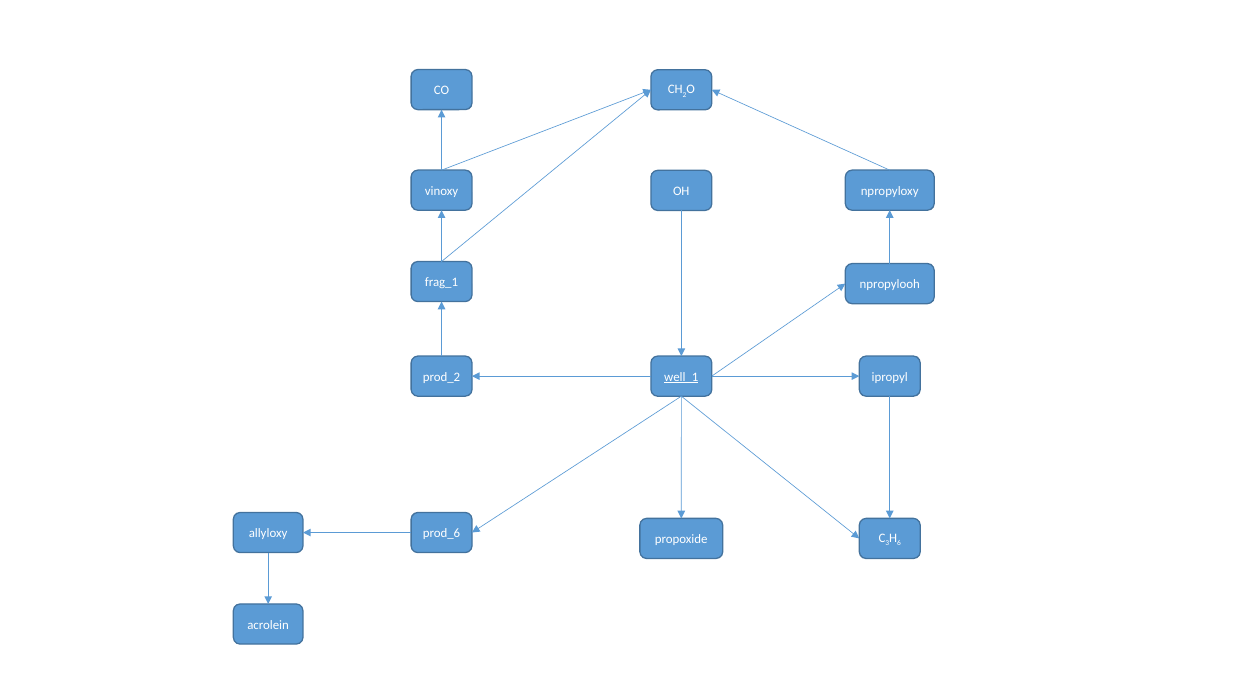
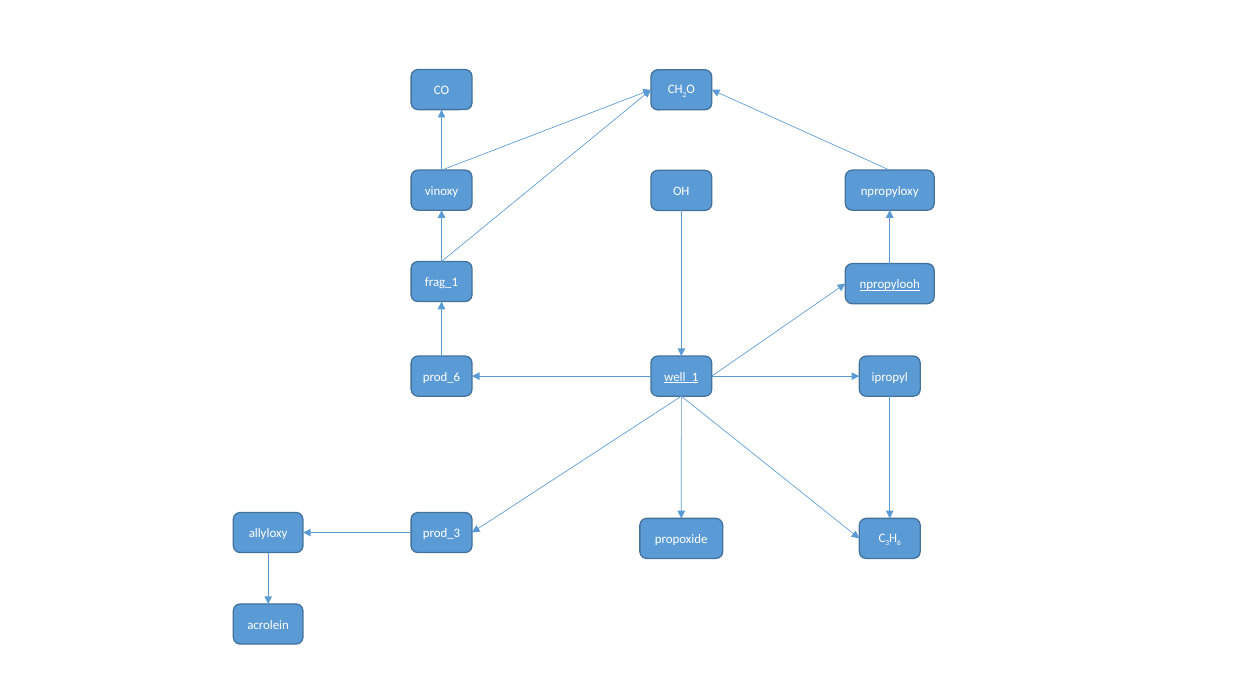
npropylooh underline: none -> present
prod_2: prod_2 -> prod_6
prod_6: prod_6 -> prod_3
